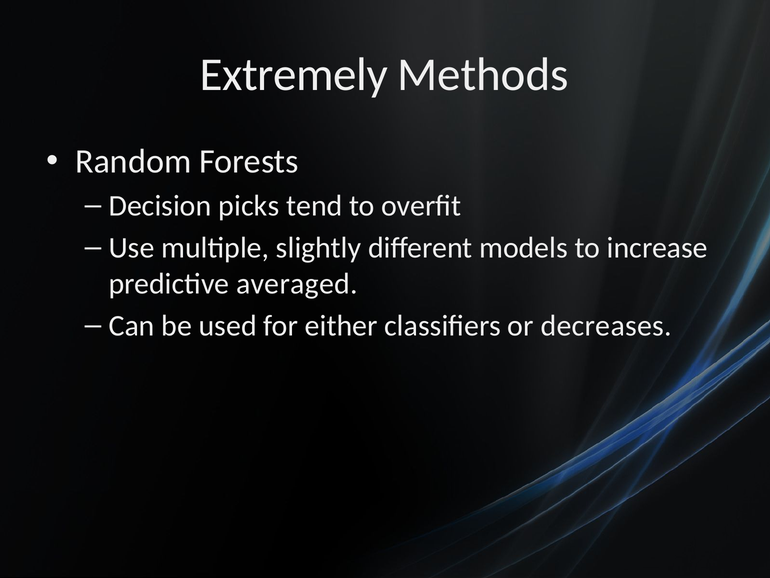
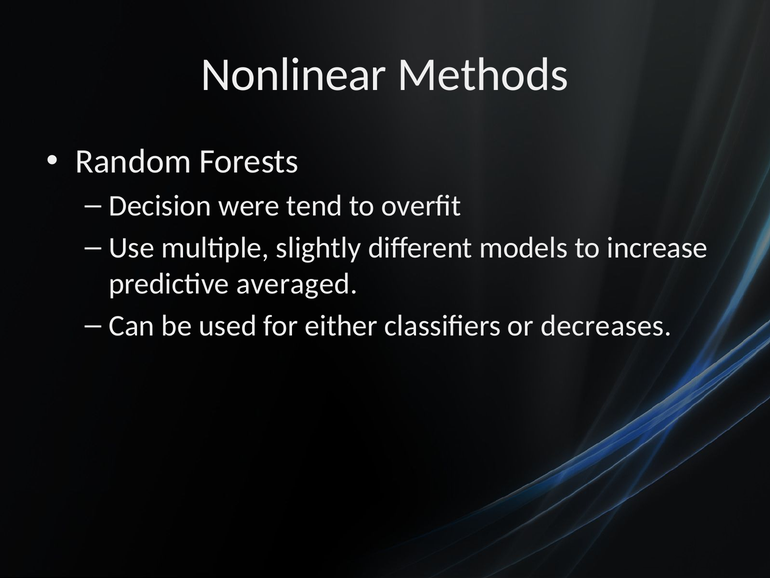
Extremely: Extremely -> Nonlinear
picks: picks -> were
